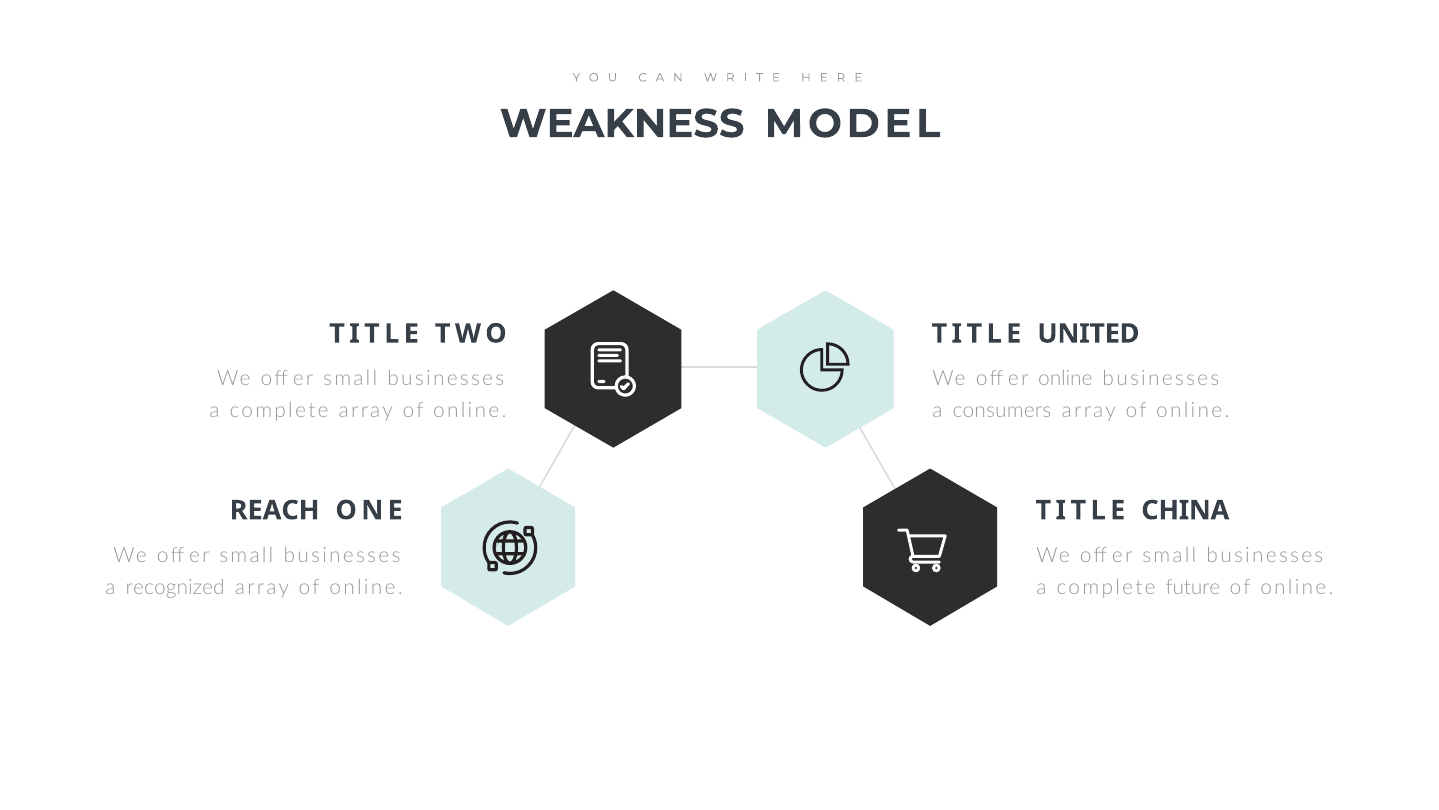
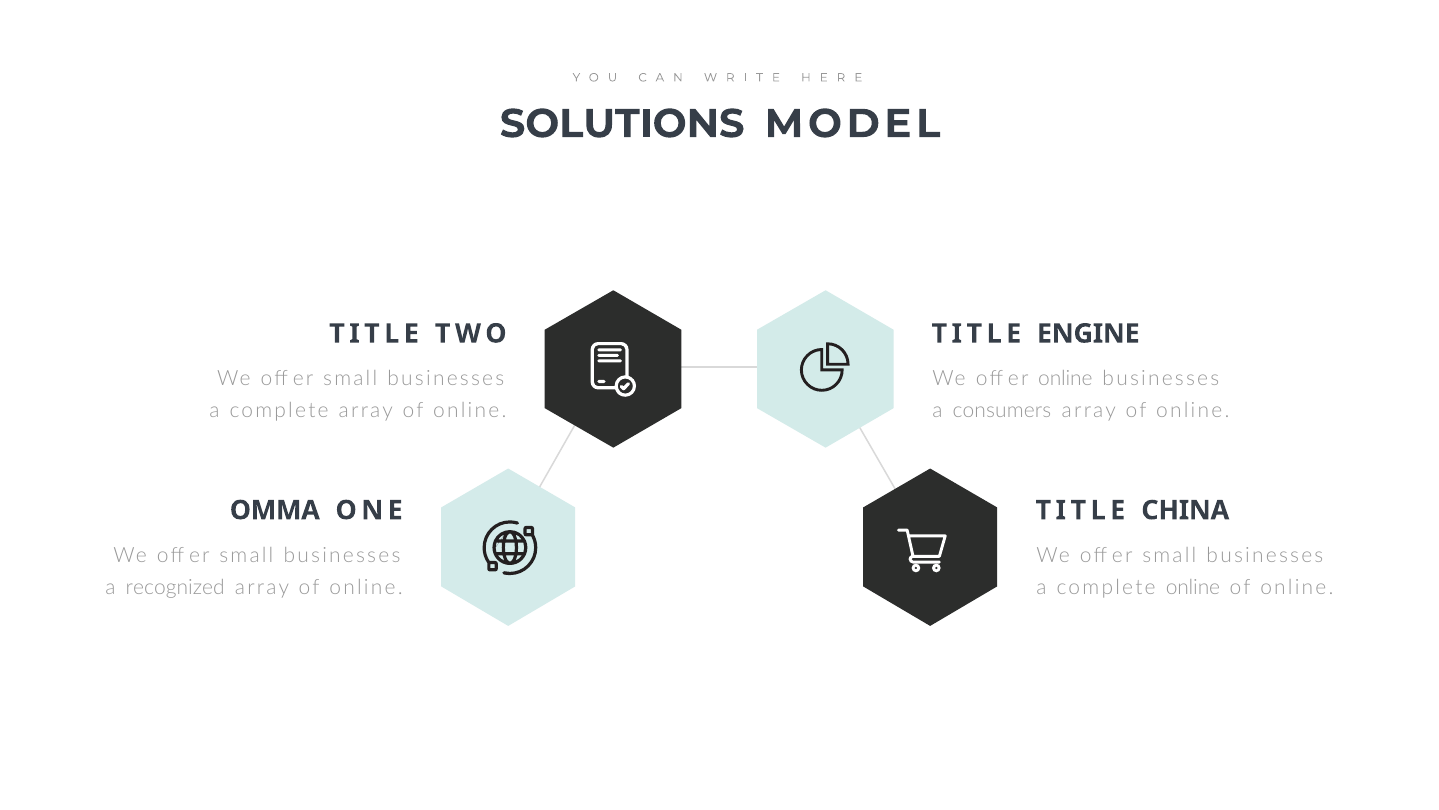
WEAKNESS: WEAKNESS -> SOLUTIONS
UNITED: UNITED -> ENGINE
REACH: REACH -> OMMA
complete future: future -> online
